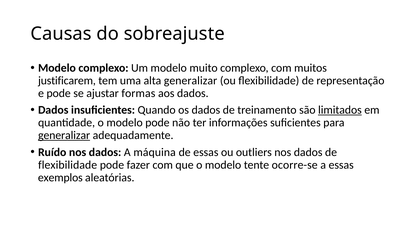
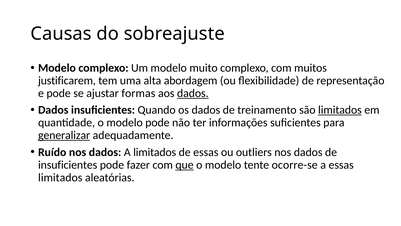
alta generalizar: generalizar -> abordagem
dados at (193, 93) underline: none -> present
A máquina: máquina -> limitados
flexibilidade at (68, 165): flexibilidade -> insuficientes
que underline: none -> present
exemplos at (60, 177): exemplos -> limitados
